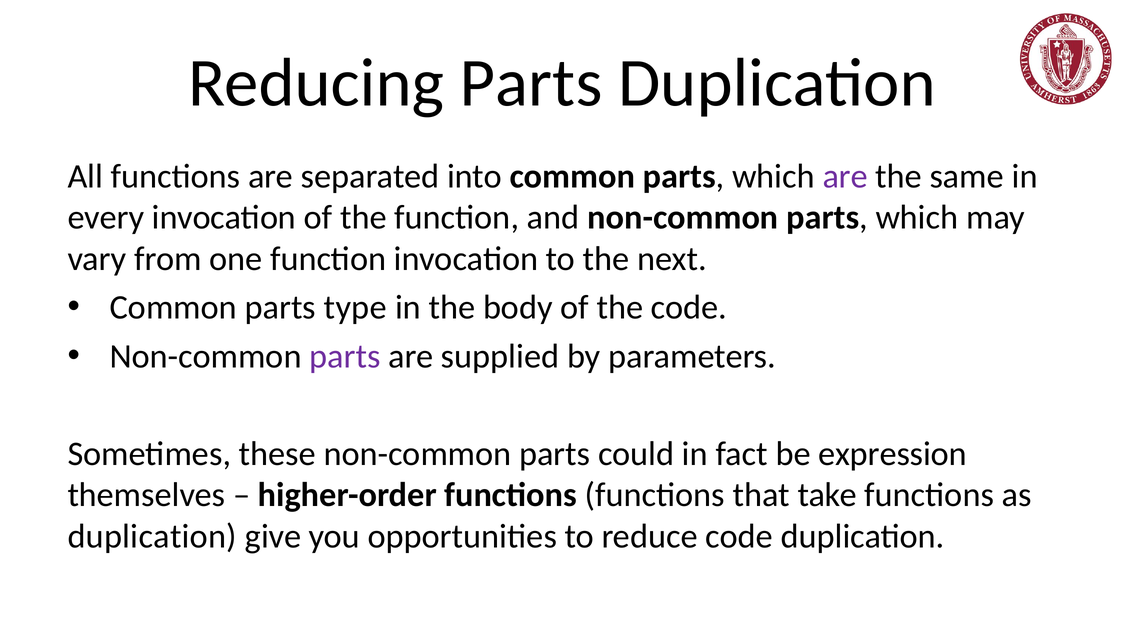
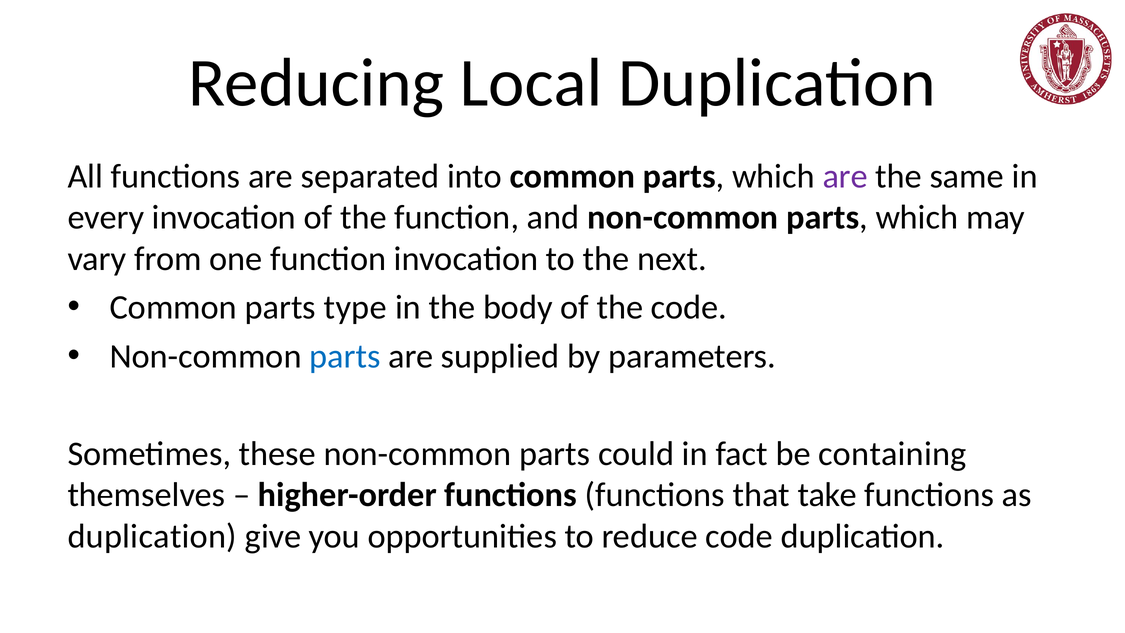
Reducing Parts: Parts -> Local
parts at (345, 356) colour: purple -> blue
expression: expression -> containing
